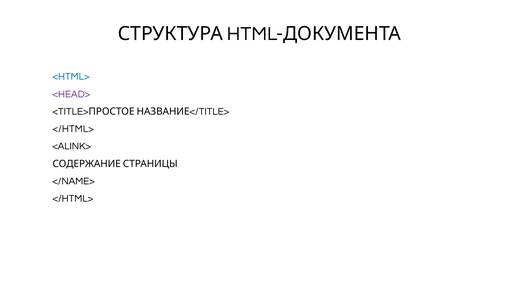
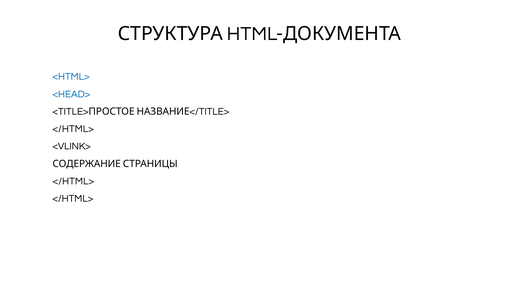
<HEAD> colour: purple -> blue
<ALINK>: <ALINK> -> <VLINK>
</NAME> at (74, 181): </NAME> -> </HTML>
